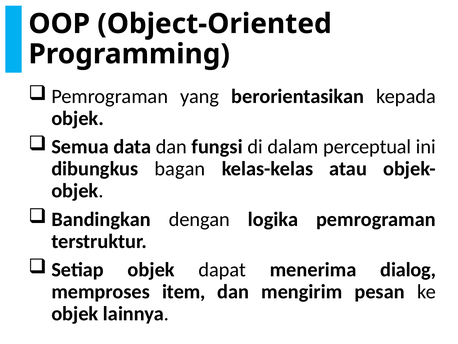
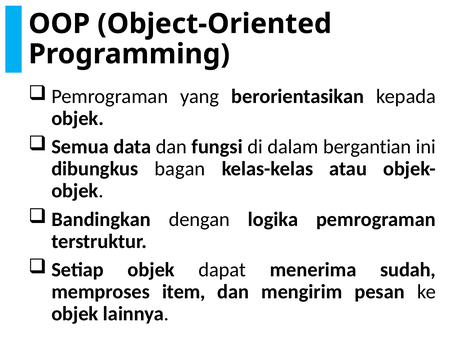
perceptual: perceptual -> bergantian
dialog: dialog -> sudah
